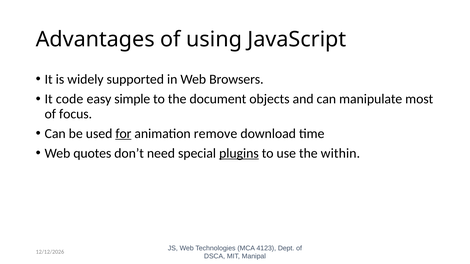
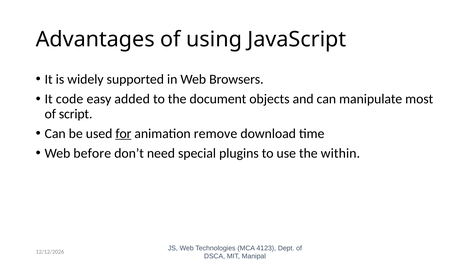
simple: simple -> added
focus: focus -> script
quotes: quotes -> before
plugins underline: present -> none
